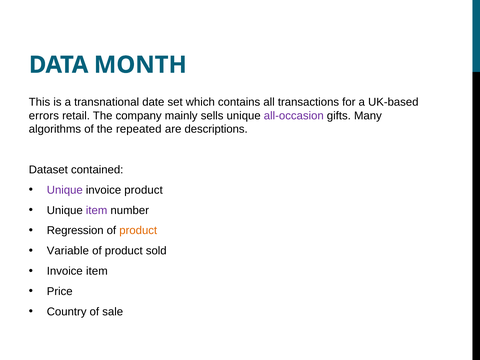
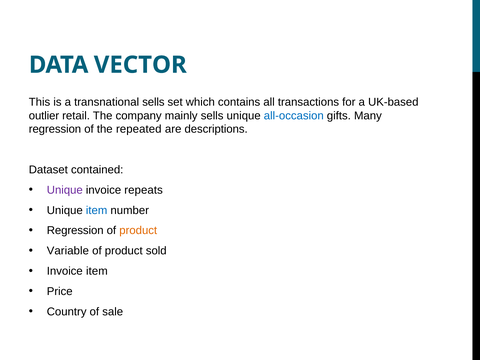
MONTH: MONTH -> VECTOR
transnational date: date -> sells
errors: errors -> outlier
all-occasion colour: purple -> blue
algorithms at (55, 129): algorithms -> regression
invoice product: product -> repeats
item at (97, 210) colour: purple -> blue
